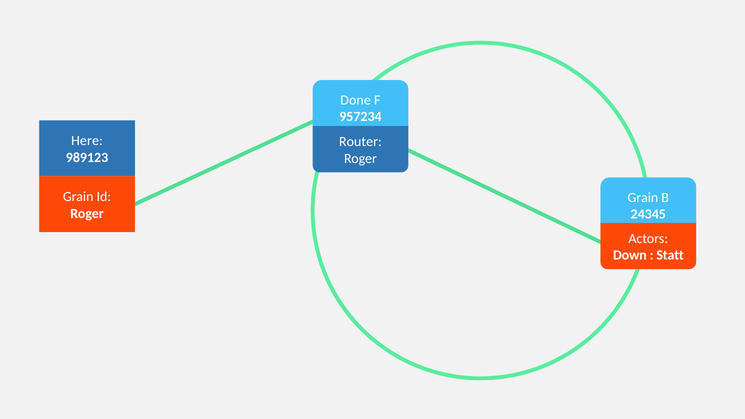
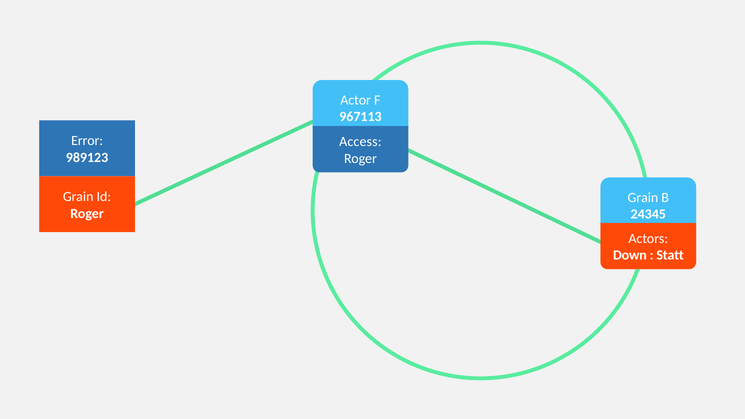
Done: Done -> Actor
957234: 957234 -> 967113
Here: Here -> Error
Router: Router -> Access
